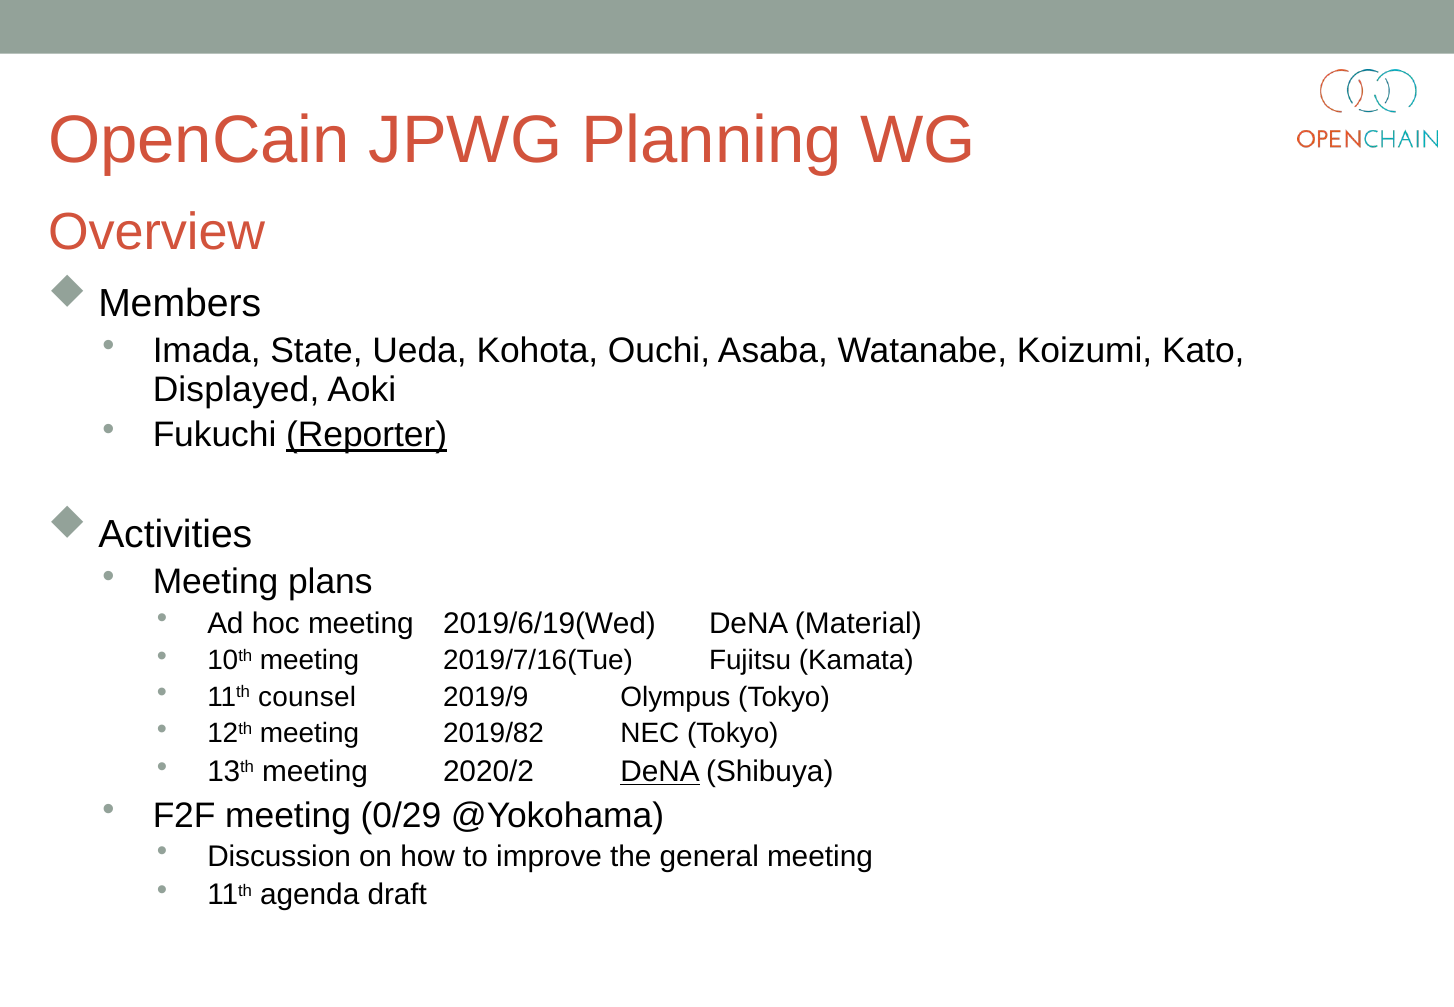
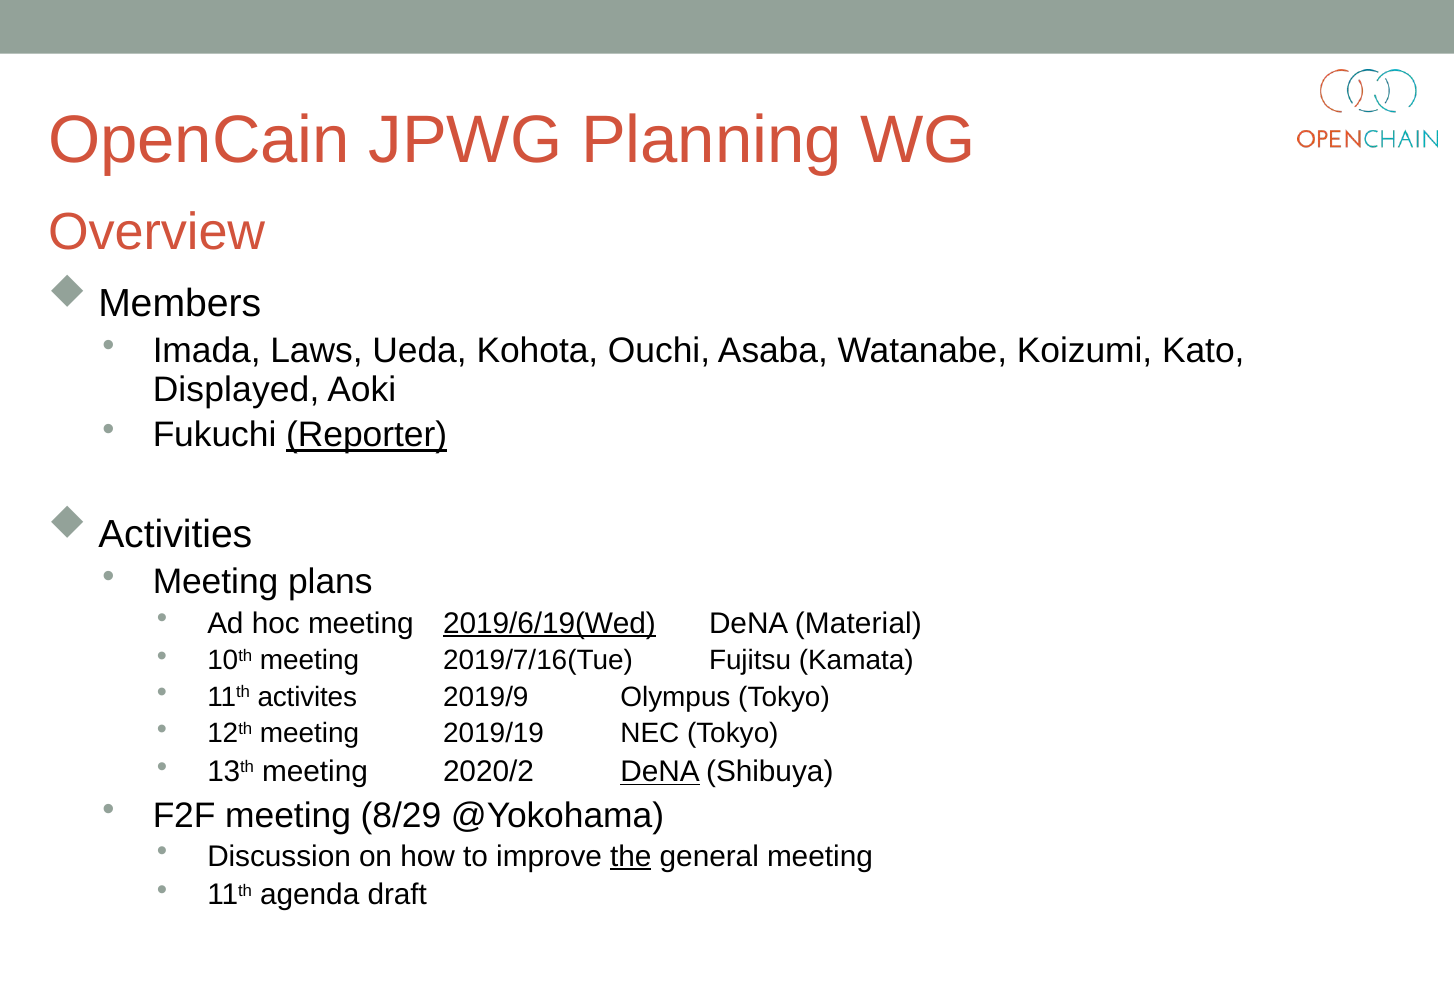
State: State -> Laws
2019/6/19(Wed underline: none -> present
counsel: counsel -> activites
2019/82: 2019/82 -> 2019/19
0/29: 0/29 -> 8/29
the underline: none -> present
